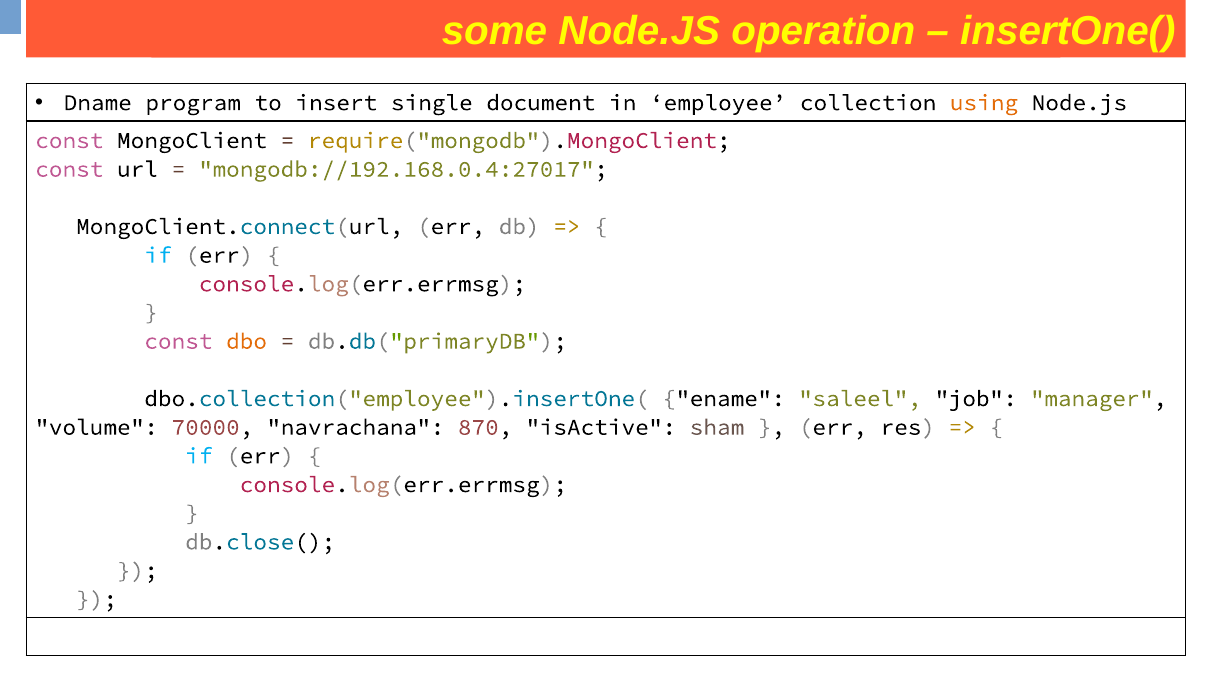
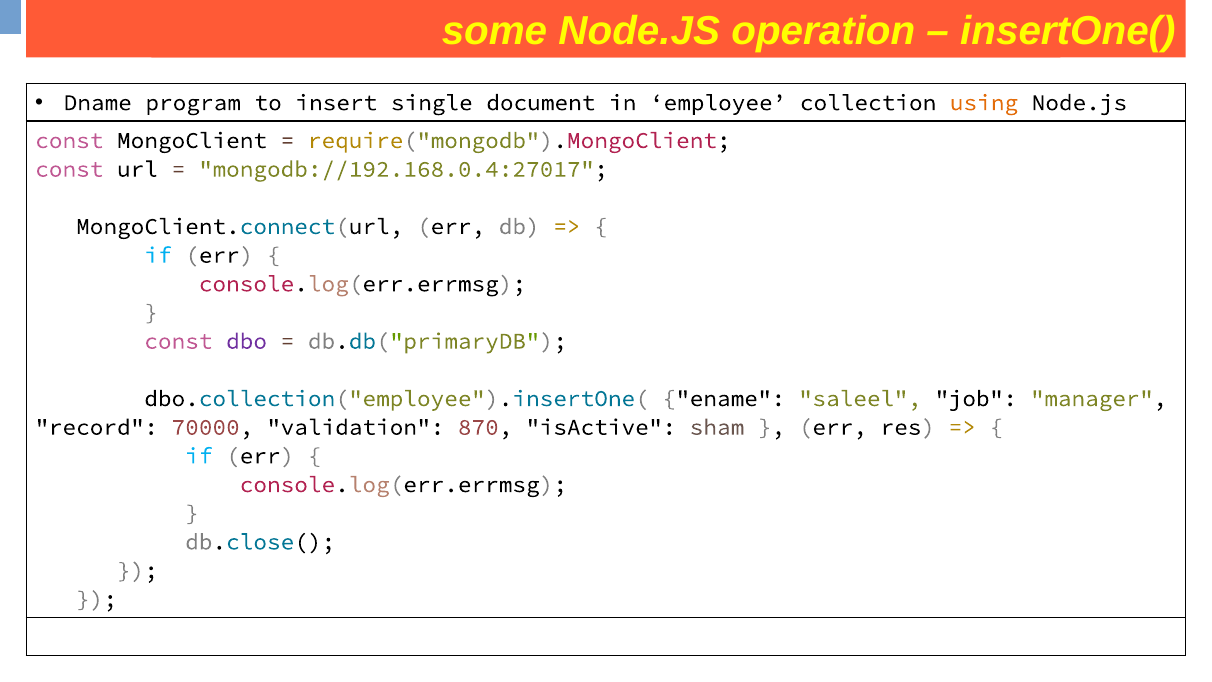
dbo colour: orange -> purple
volume: volume -> record
navrachana: navrachana -> validation
